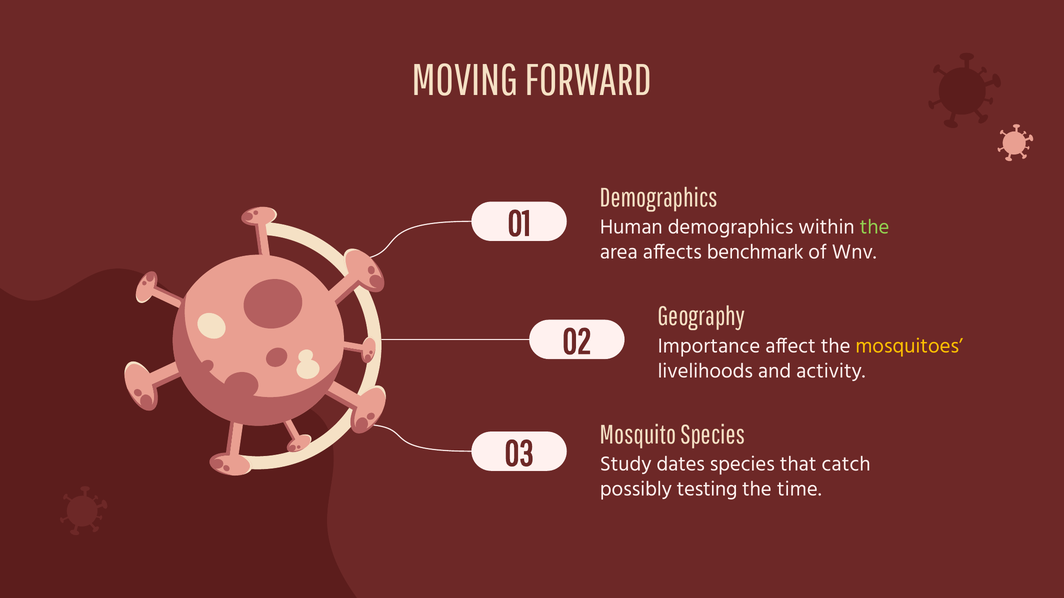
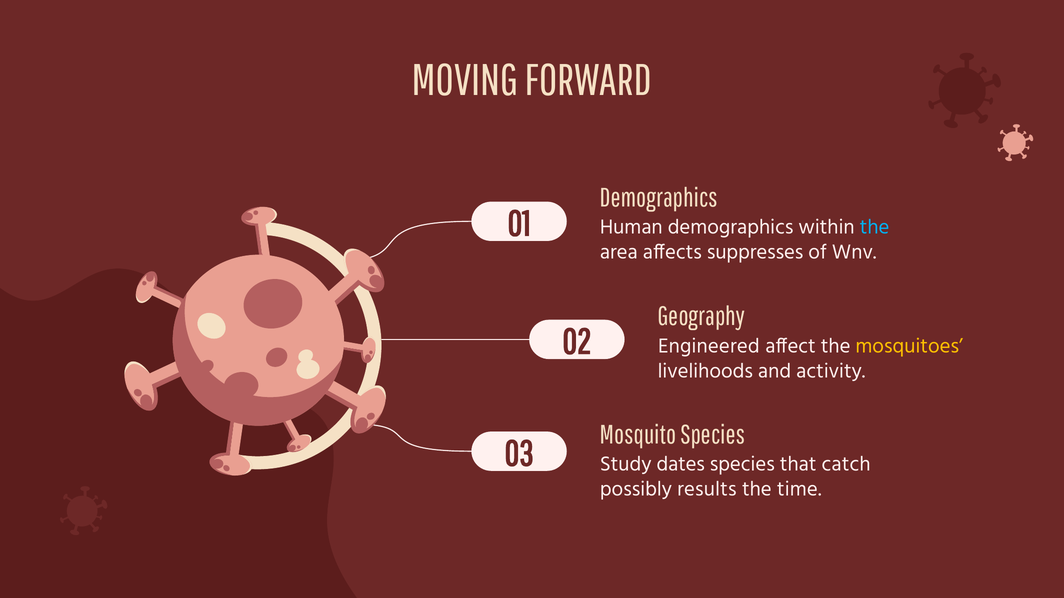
the at (875, 227) colour: light green -> light blue
benchmark: benchmark -> suppresses
Importance: Importance -> Engineered
testing: testing -> results
